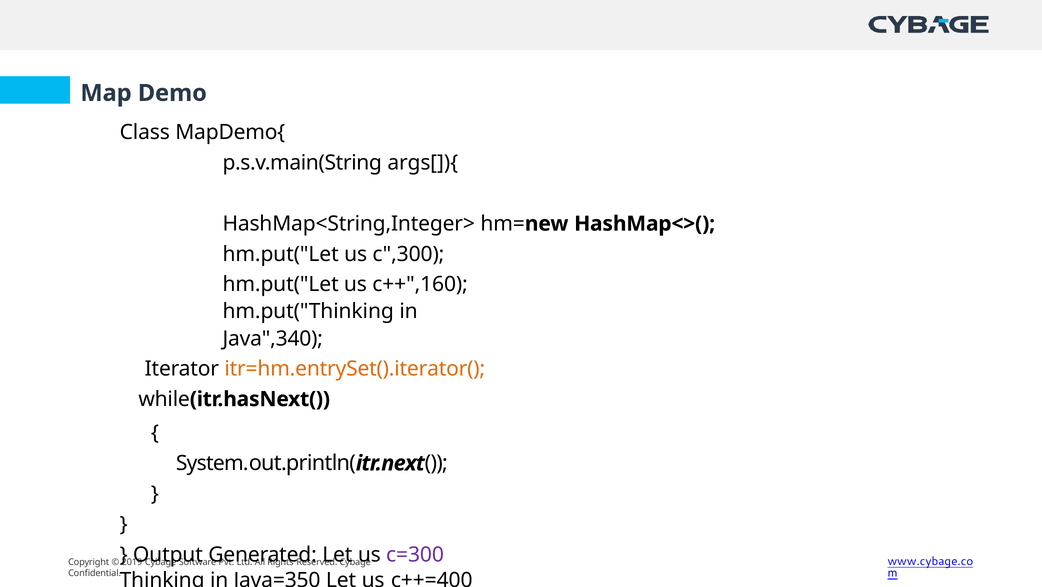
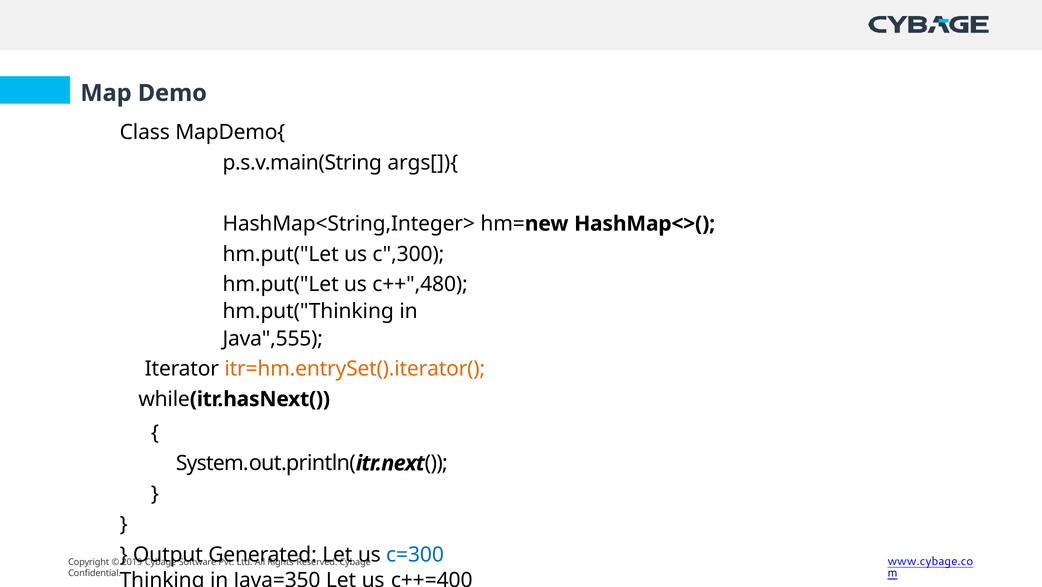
c++",160: c++",160 -> c++",480
Java",340: Java",340 -> Java",555
c=300 colour: purple -> blue
